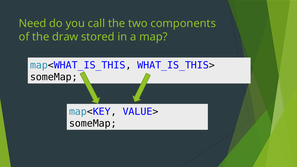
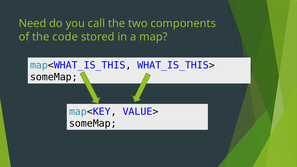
draw: draw -> code
